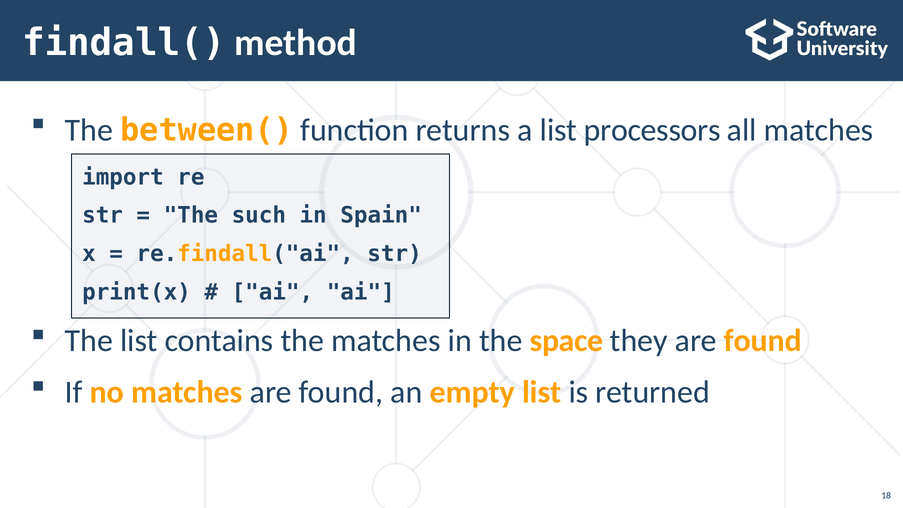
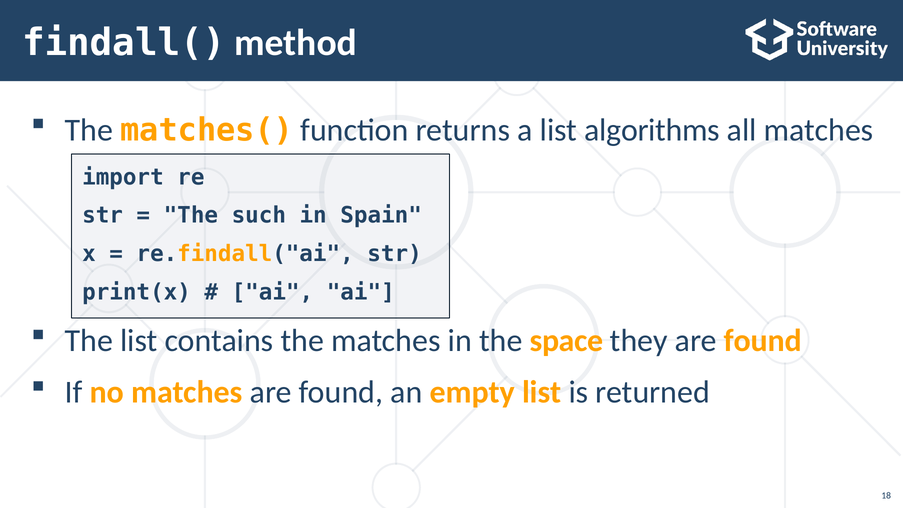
between(: between( -> matches(
processors: processors -> algorithms
